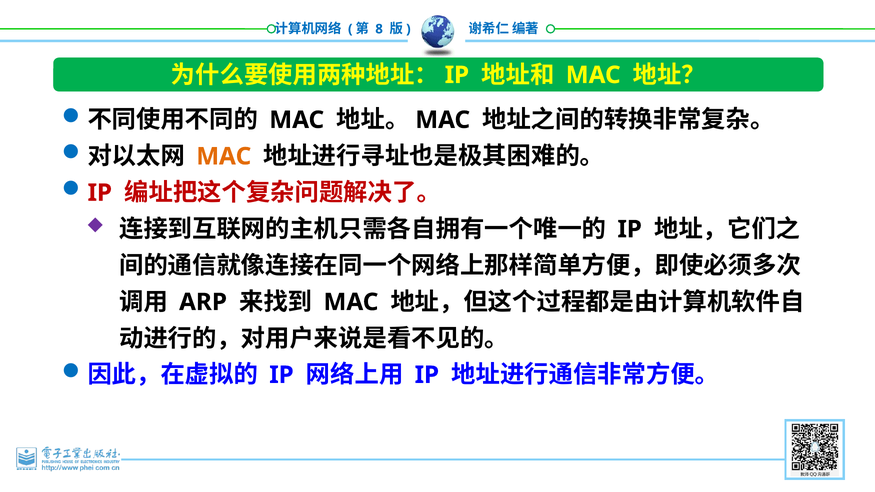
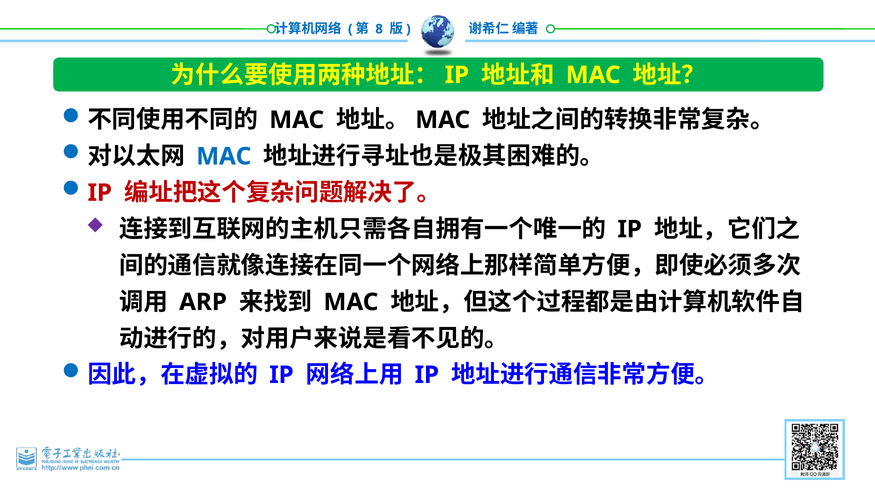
MAC at (224, 156) colour: orange -> blue
